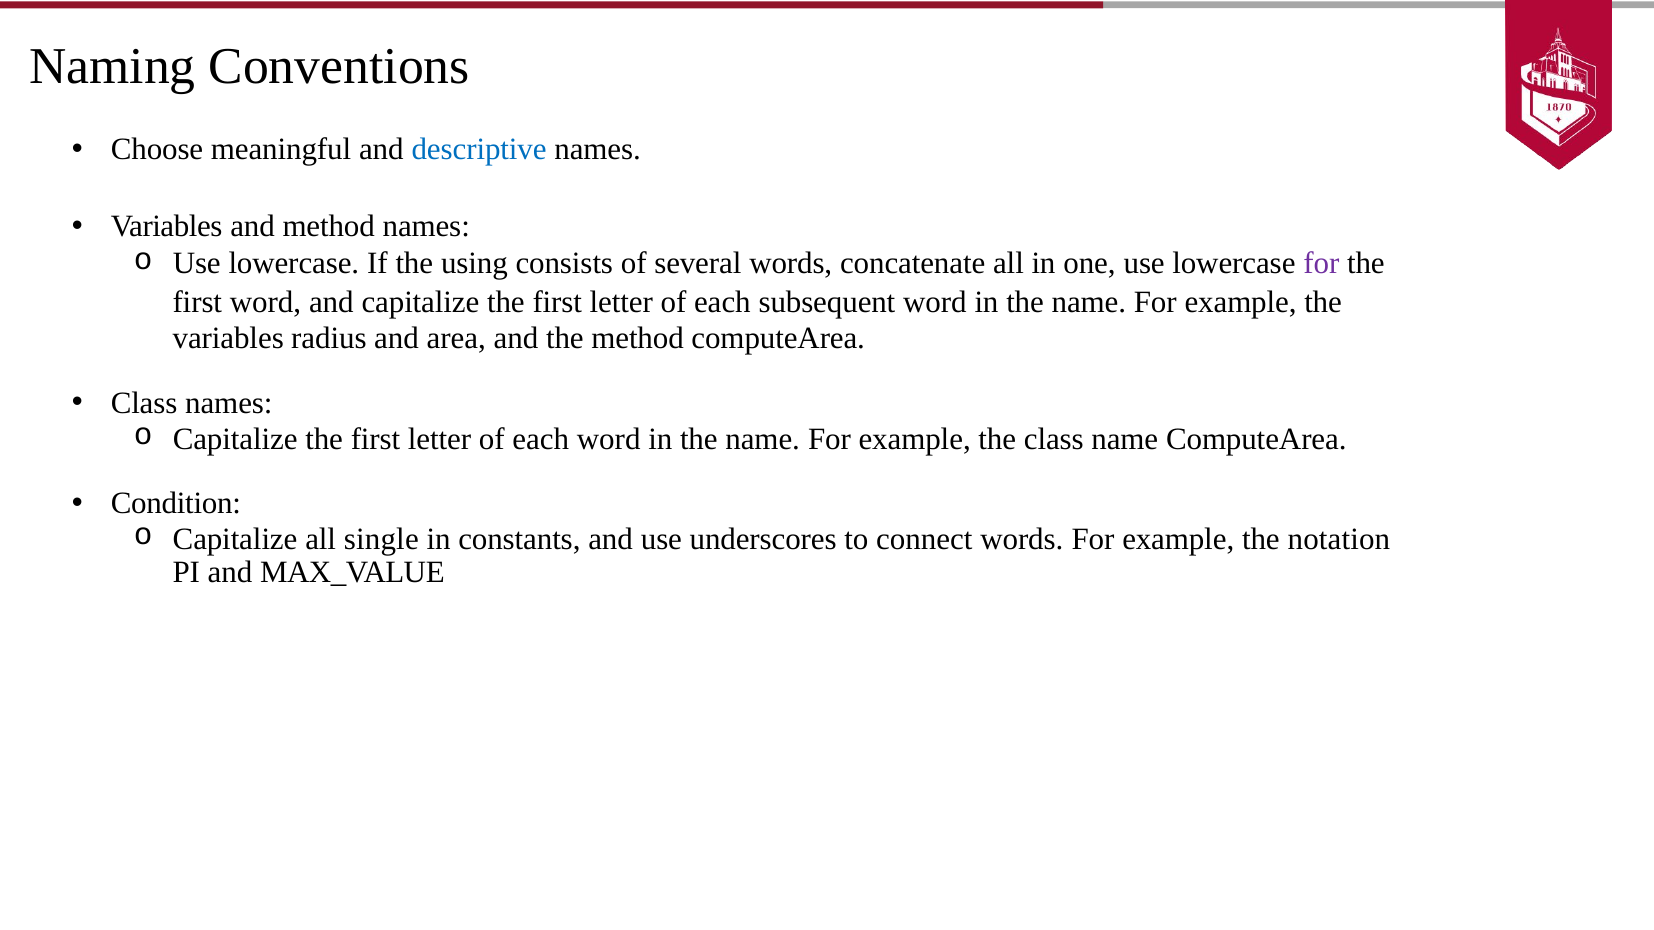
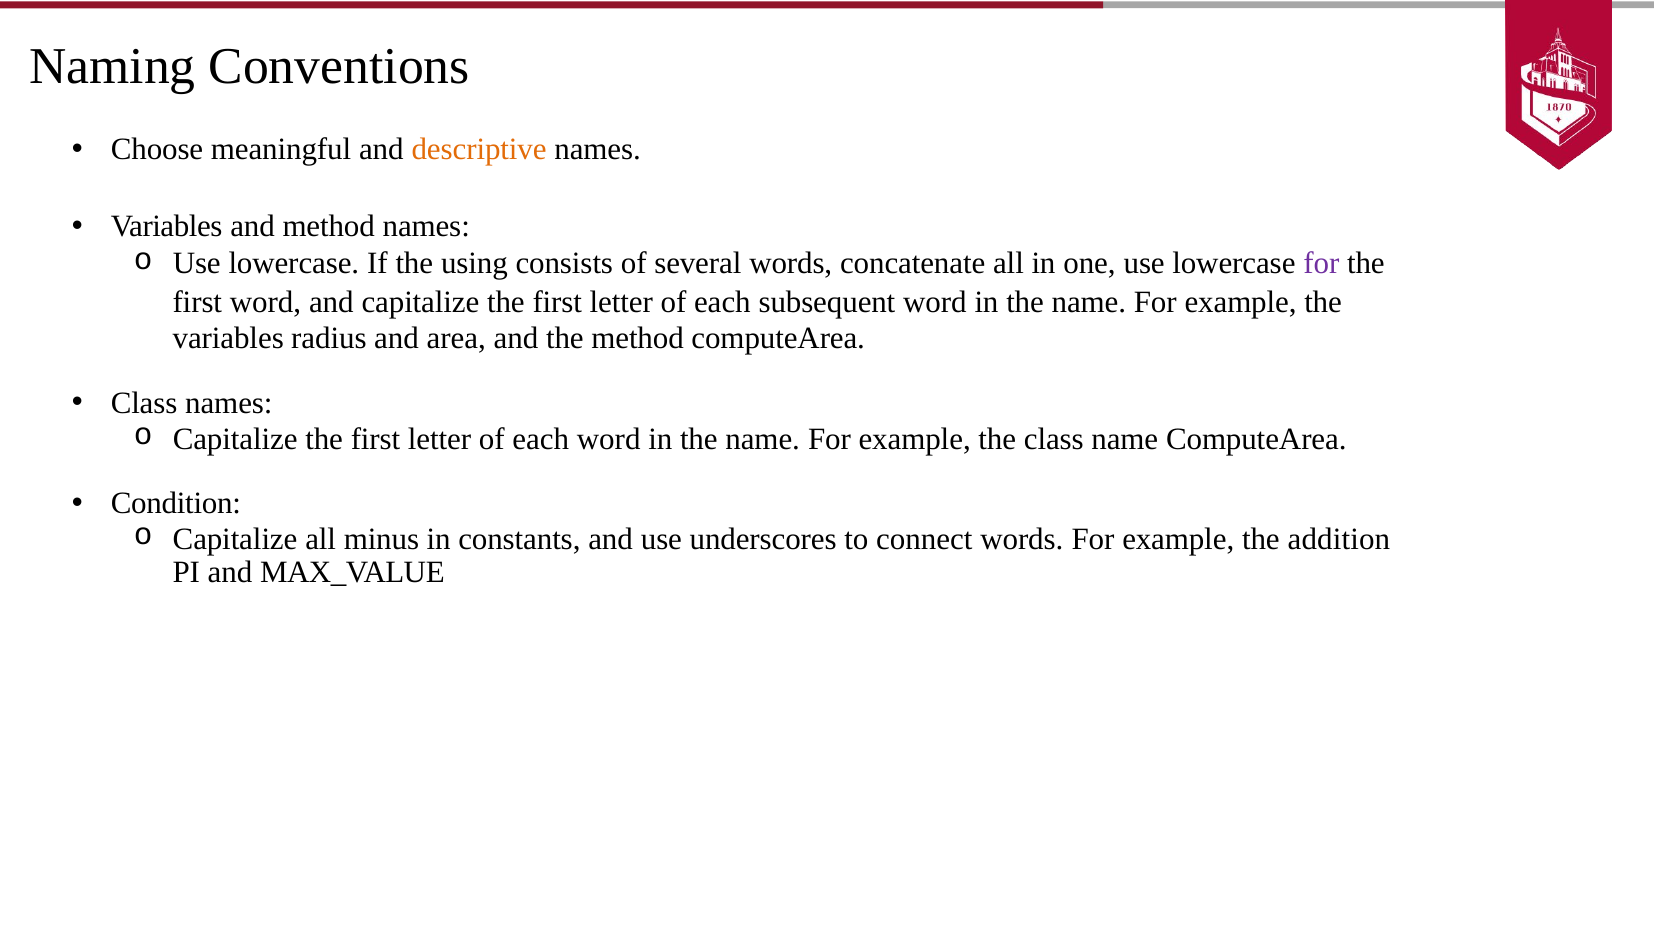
descriptive colour: blue -> orange
single: single -> minus
notation: notation -> addition
